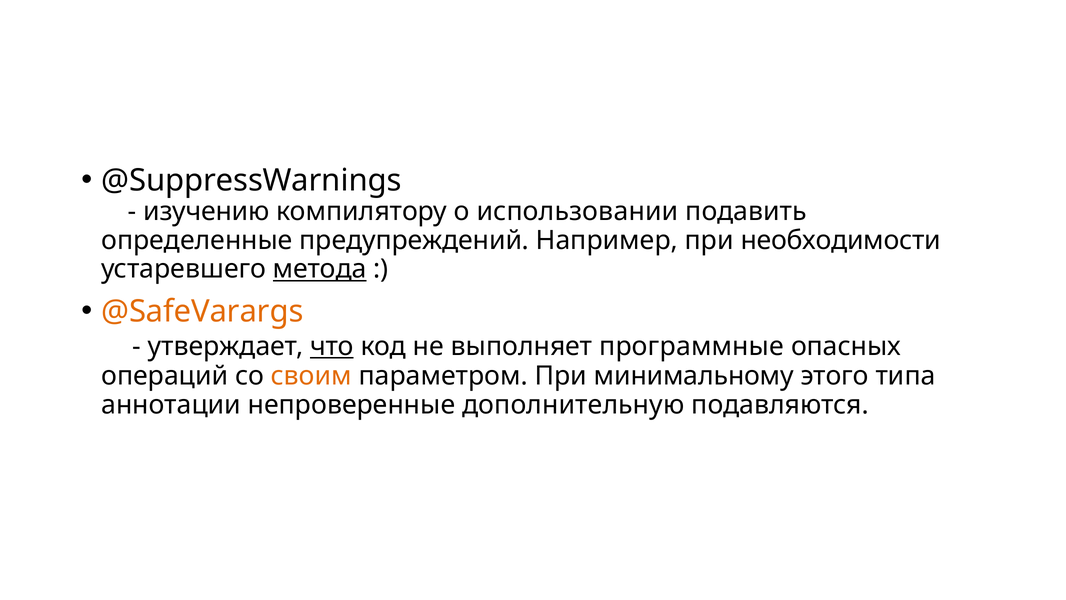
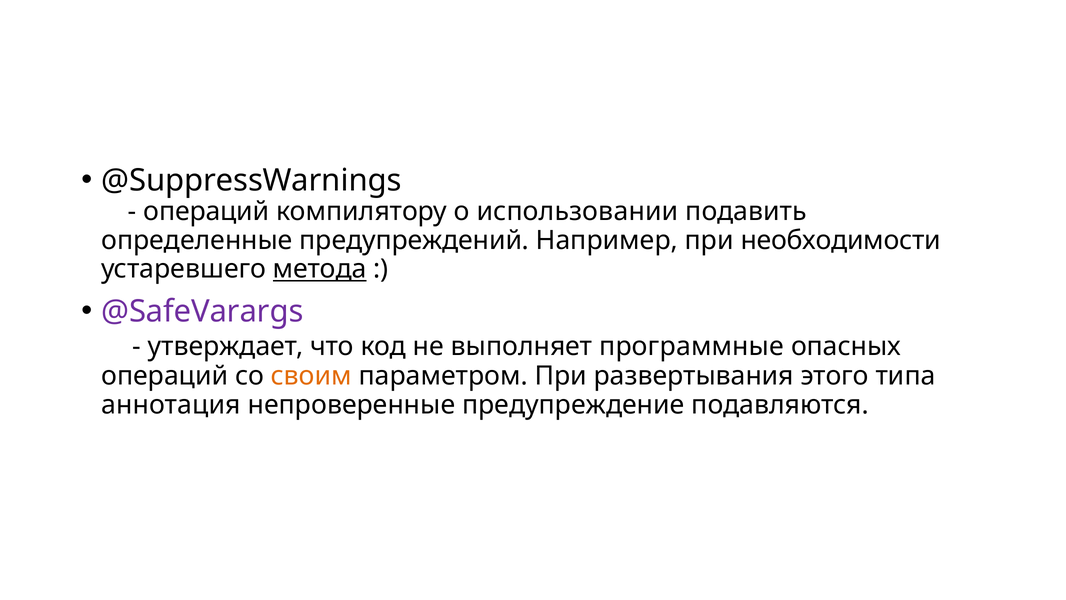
изучению at (206, 211): изучению -> операций
@SafeVarargs colour: orange -> purple
что underline: present -> none
минимальному: минимальному -> развертывания
аннотации: аннотации -> аннотация
дополнительную: дополнительную -> предупреждение
